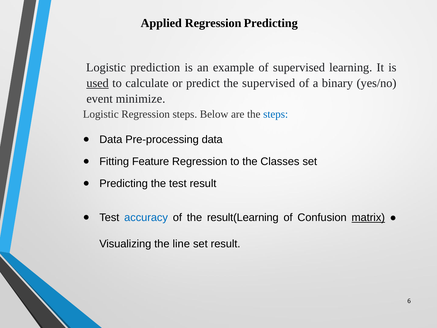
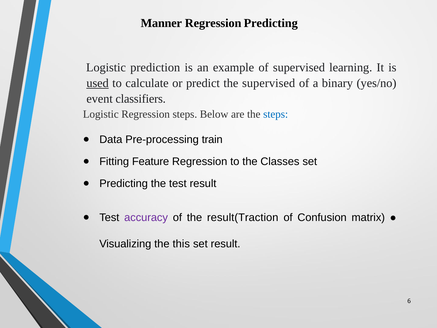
Applied: Applied -> Manner
minimize: minimize -> classifiers
Pre-processing data: data -> train
accuracy colour: blue -> purple
result(Learning: result(Learning -> result(Traction
matrix underline: present -> none
line: line -> this
